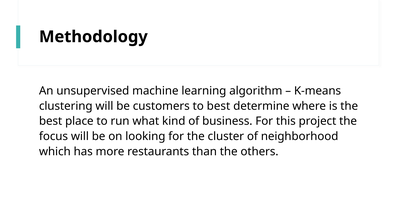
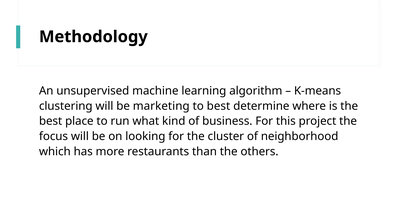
customers: customers -> marketing
